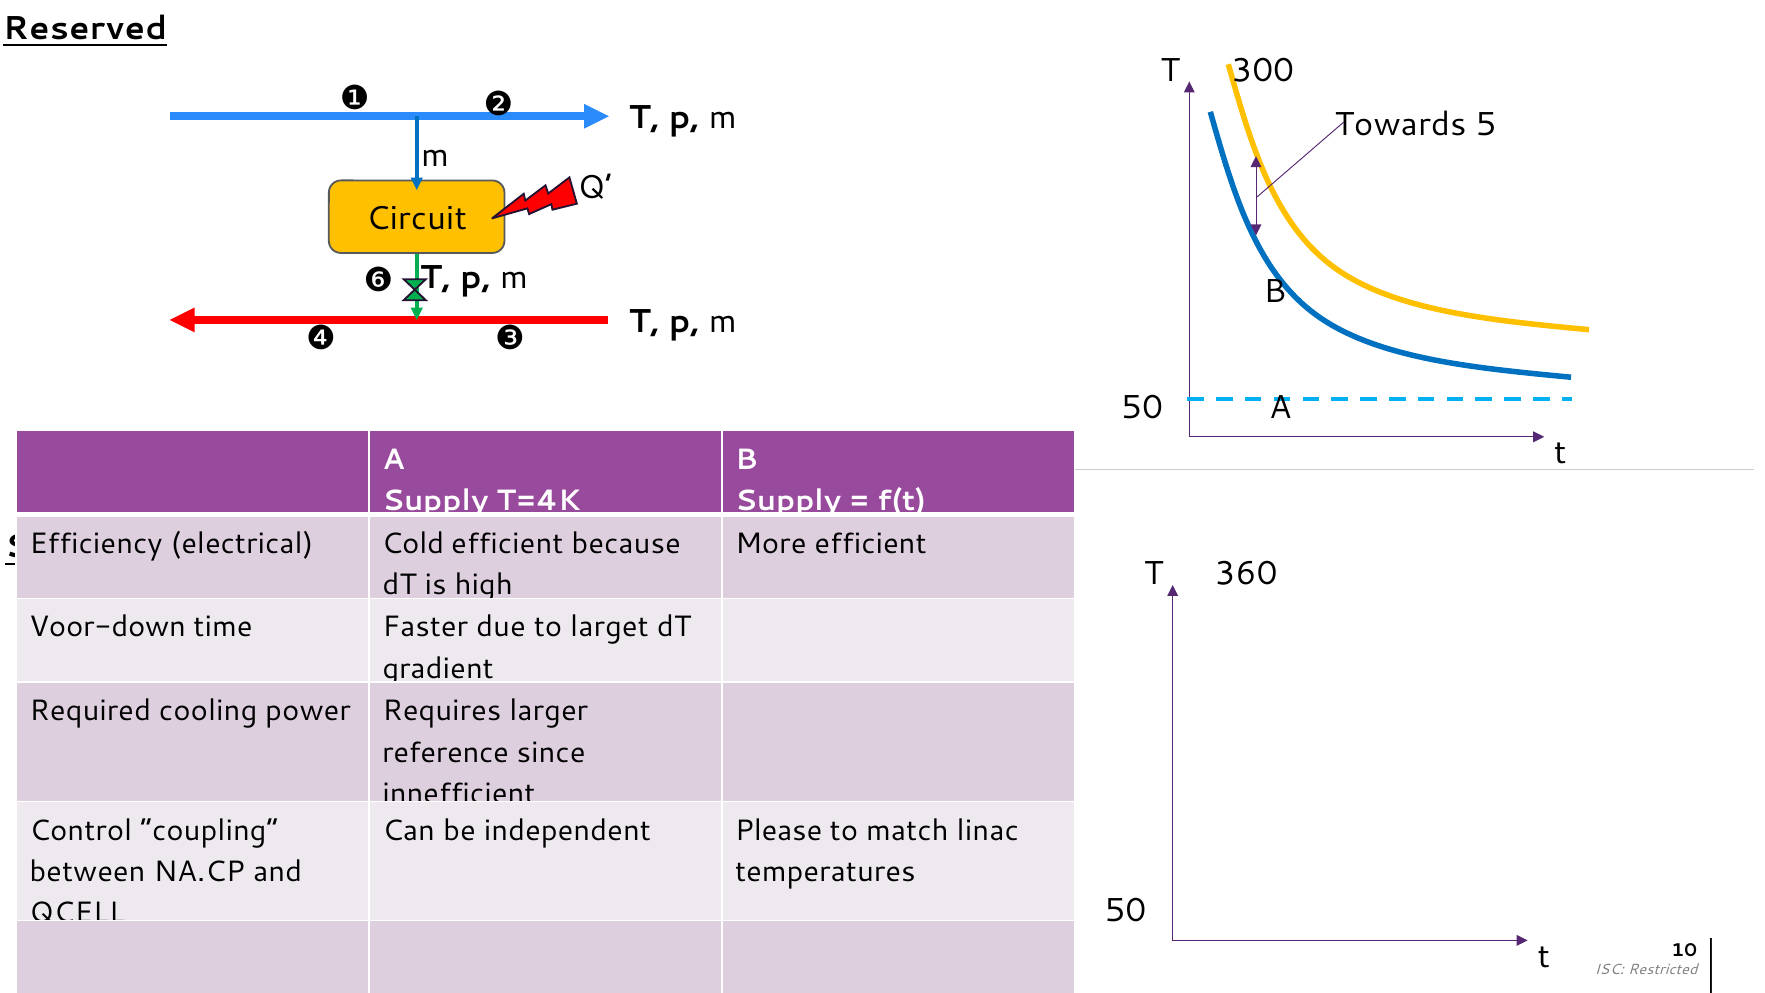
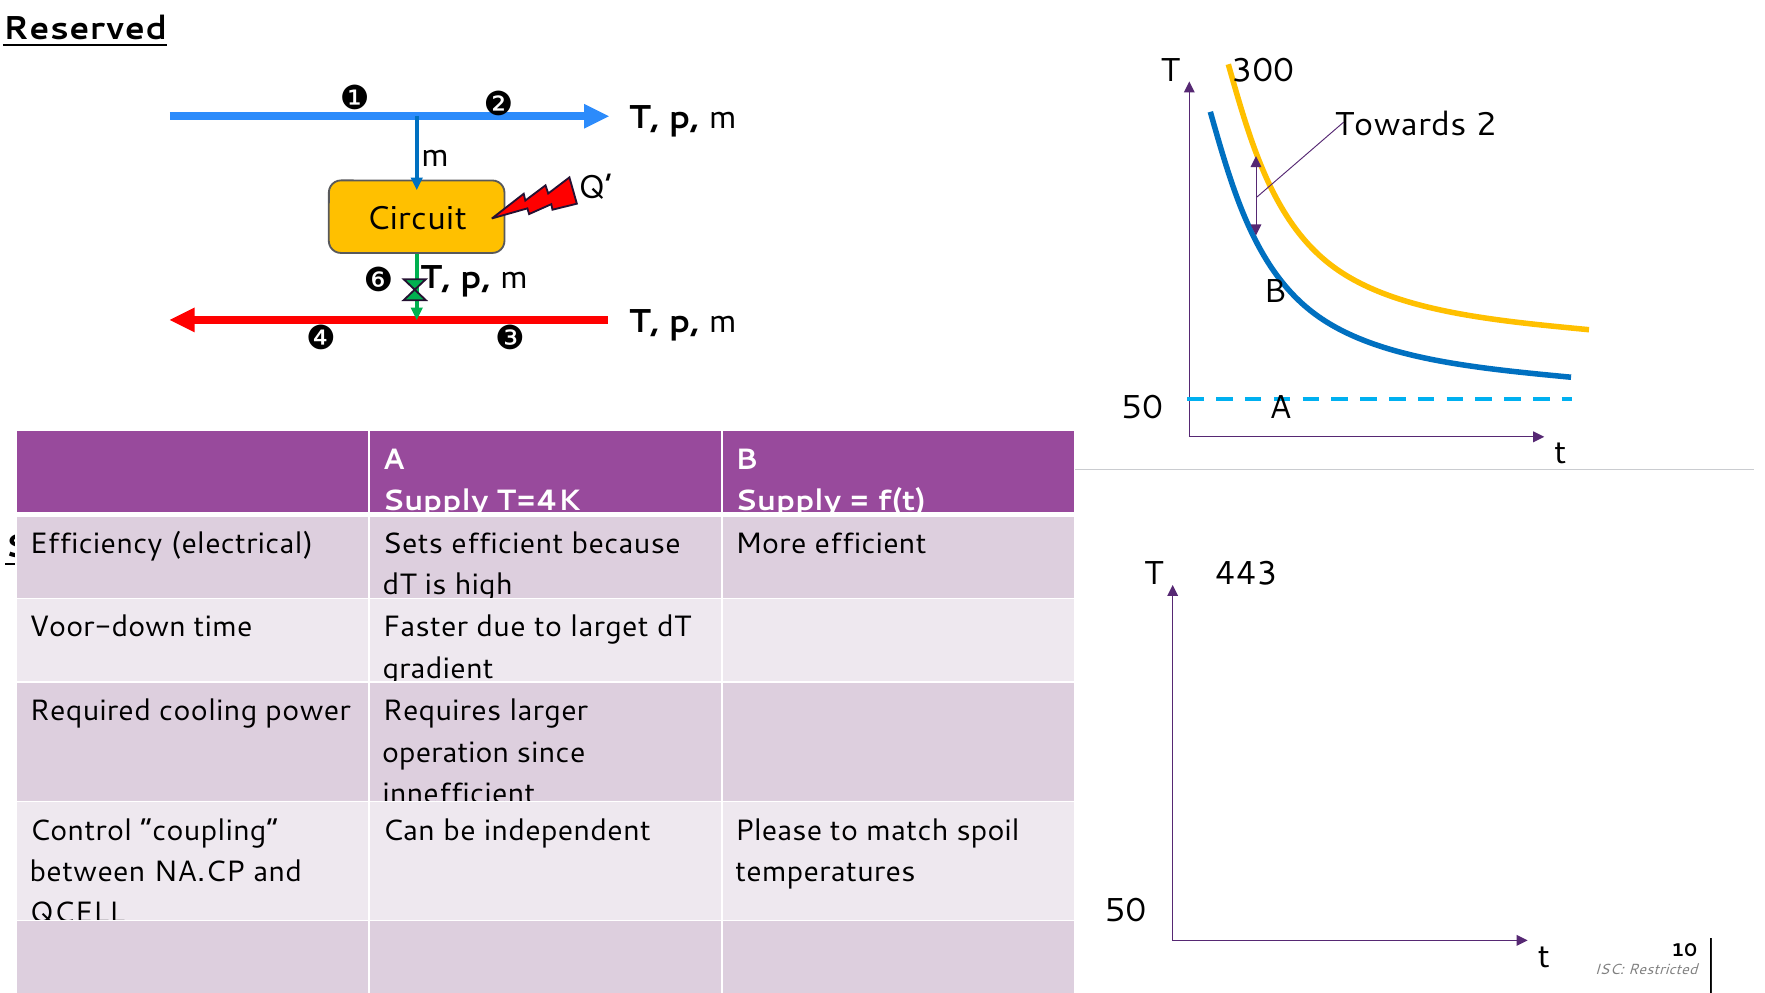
5: 5 -> 2
Cold: Cold -> Sets
360: 360 -> 443
reference: reference -> operation
match linac: linac -> spoil
